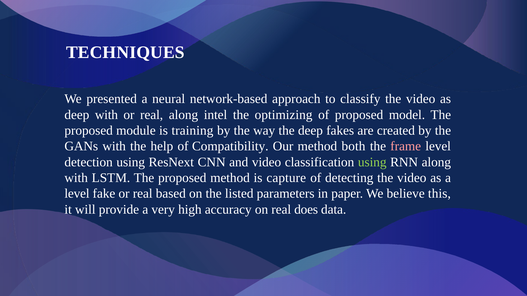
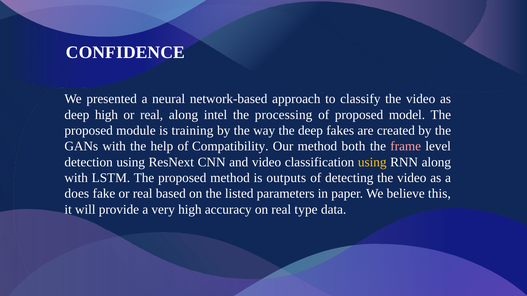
TECHNIQUES: TECHNIQUES -> CONFIDENCE
deep with: with -> high
optimizing: optimizing -> processing
using at (372, 162) colour: light green -> yellow
capture: capture -> outputs
level at (77, 194): level -> does
does: does -> type
